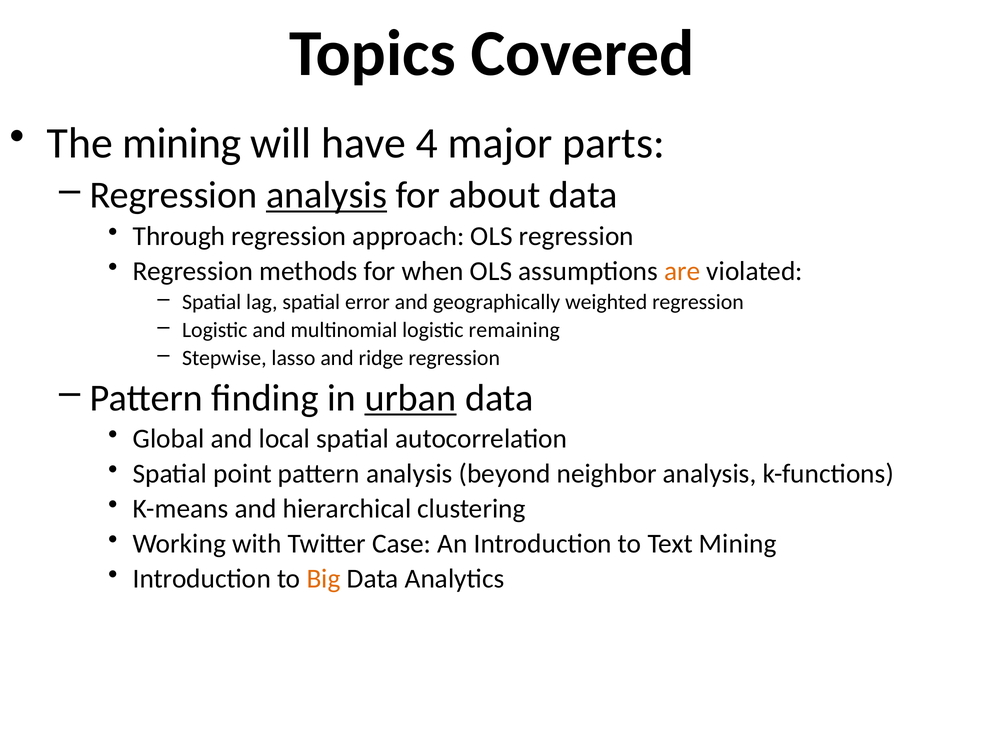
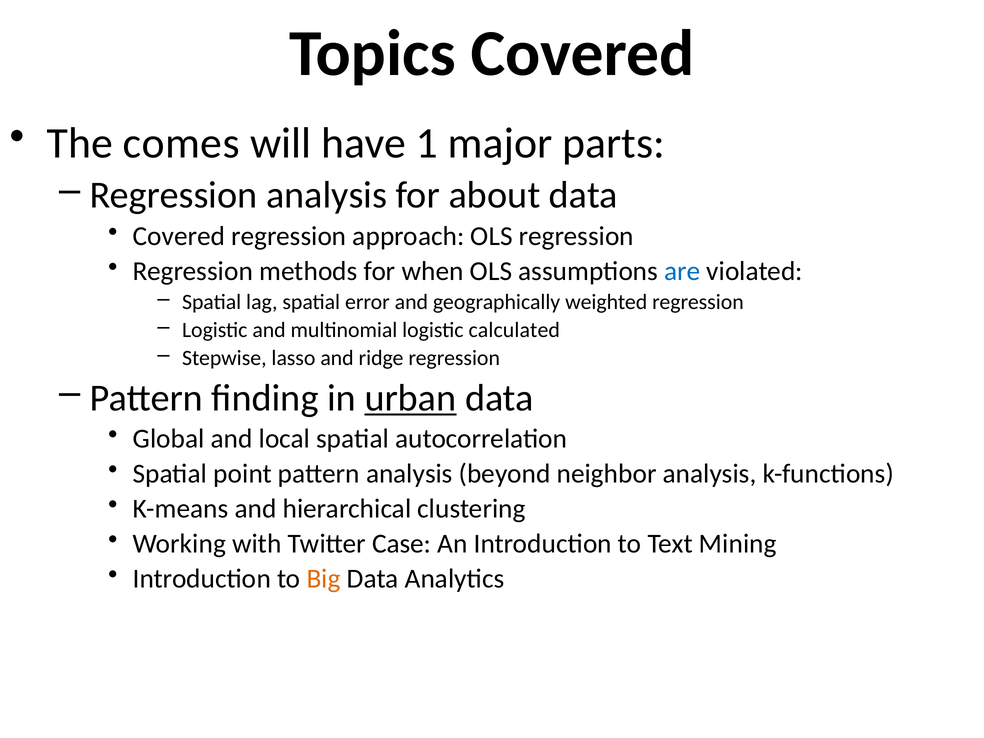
The mining: mining -> comes
4: 4 -> 1
analysis at (327, 195) underline: present -> none
Through at (179, 236): Through -> Covered
are colour: orange -> blue
remaining: remaining -> calculated
